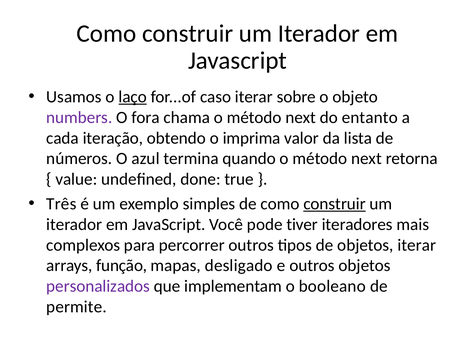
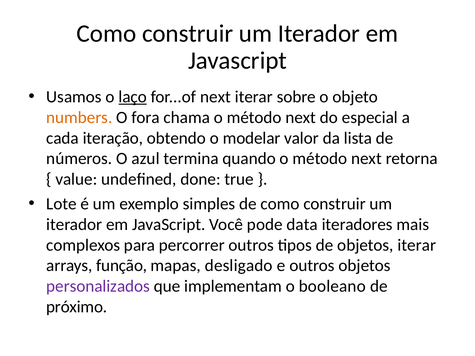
for...of caso: caso -> next
numbers colour: purple -> orange
entanto: entanto -> especial
imprima: imprima -> modelar
Três: Três -> Lote
construir at (335, 204) underline: present -> none
tiver: tiver -> data
permite: permite -> próximo
